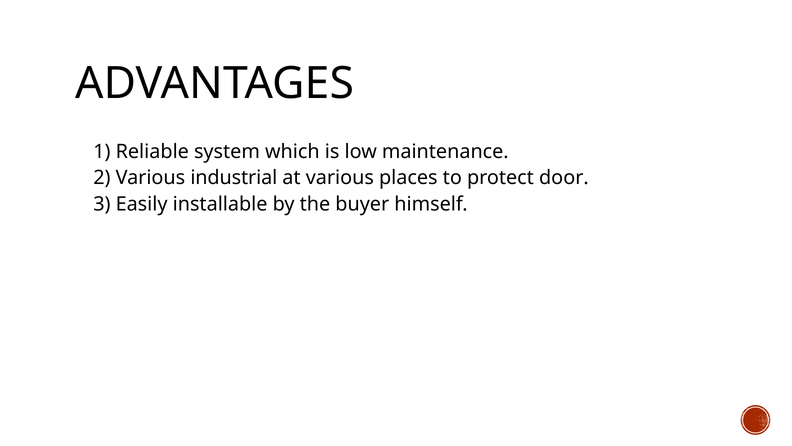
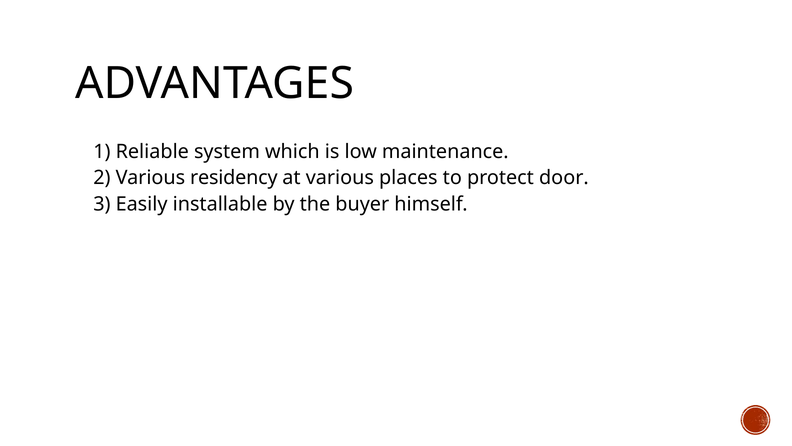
industrial: industrial -> residency
